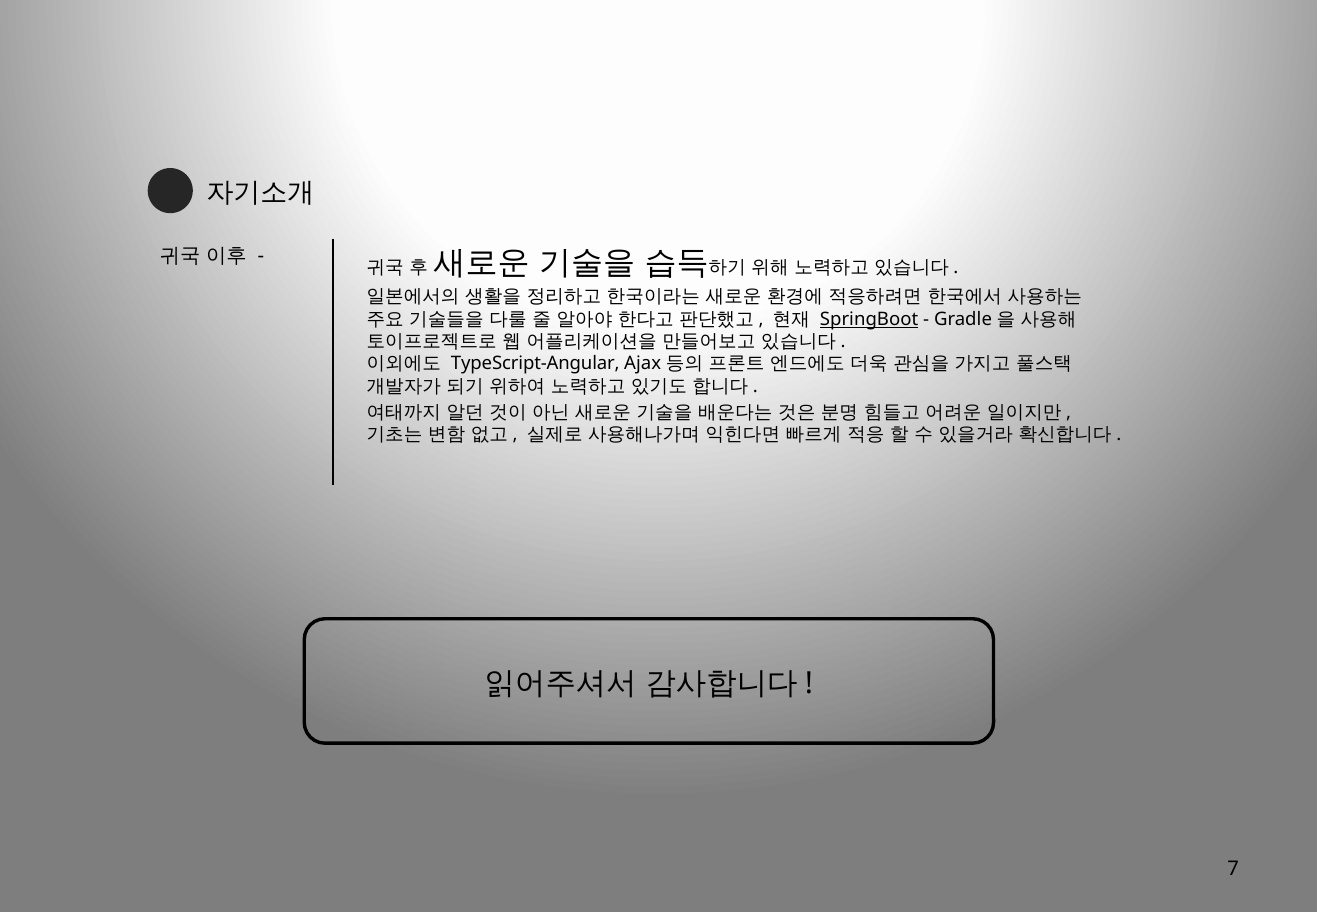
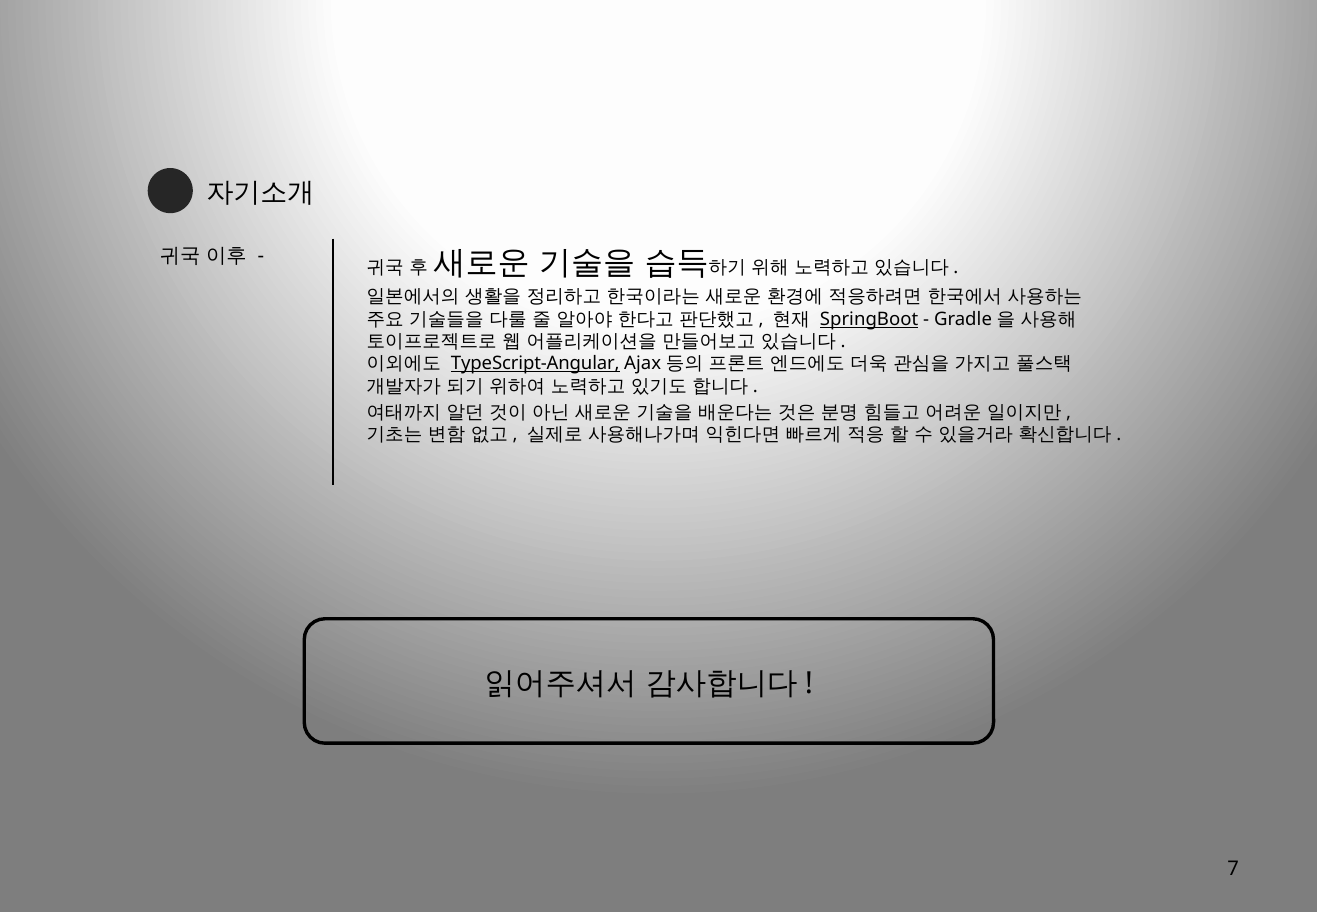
TypeScript-Angular underline: none -> present
